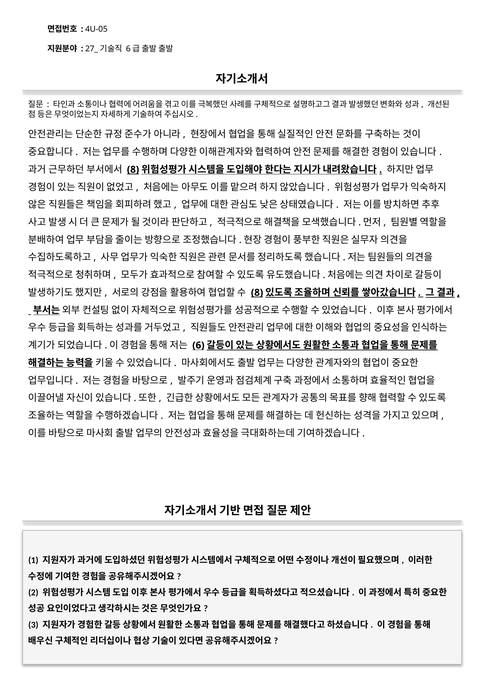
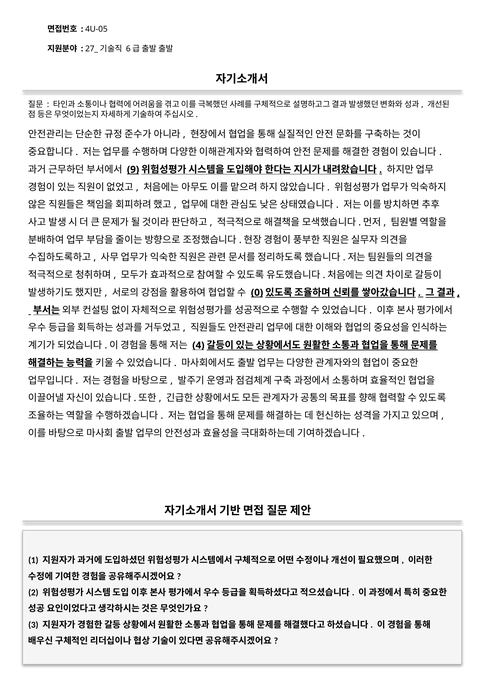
8 at (133, 169): 8 -> 9
8 at (257, 292): 8 -> 0
6: 6 -> 4
